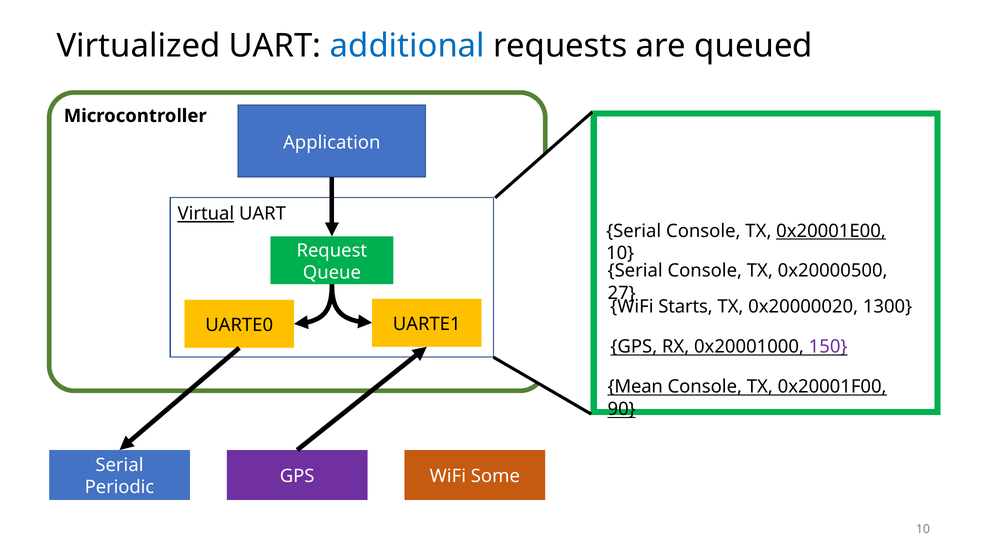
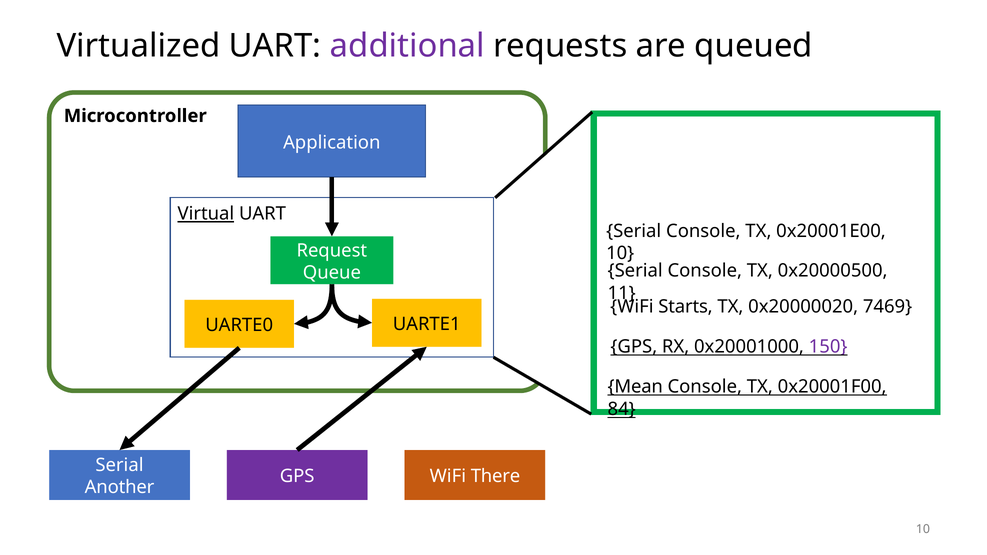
additional colour: blue -> purple
0x20001E00 underline: present -> none
27: 27 -> 11
1300: 1300 -> 7469
90: 90 -> 84
Some: Some -> There
Periodic: Periodic -> Another
